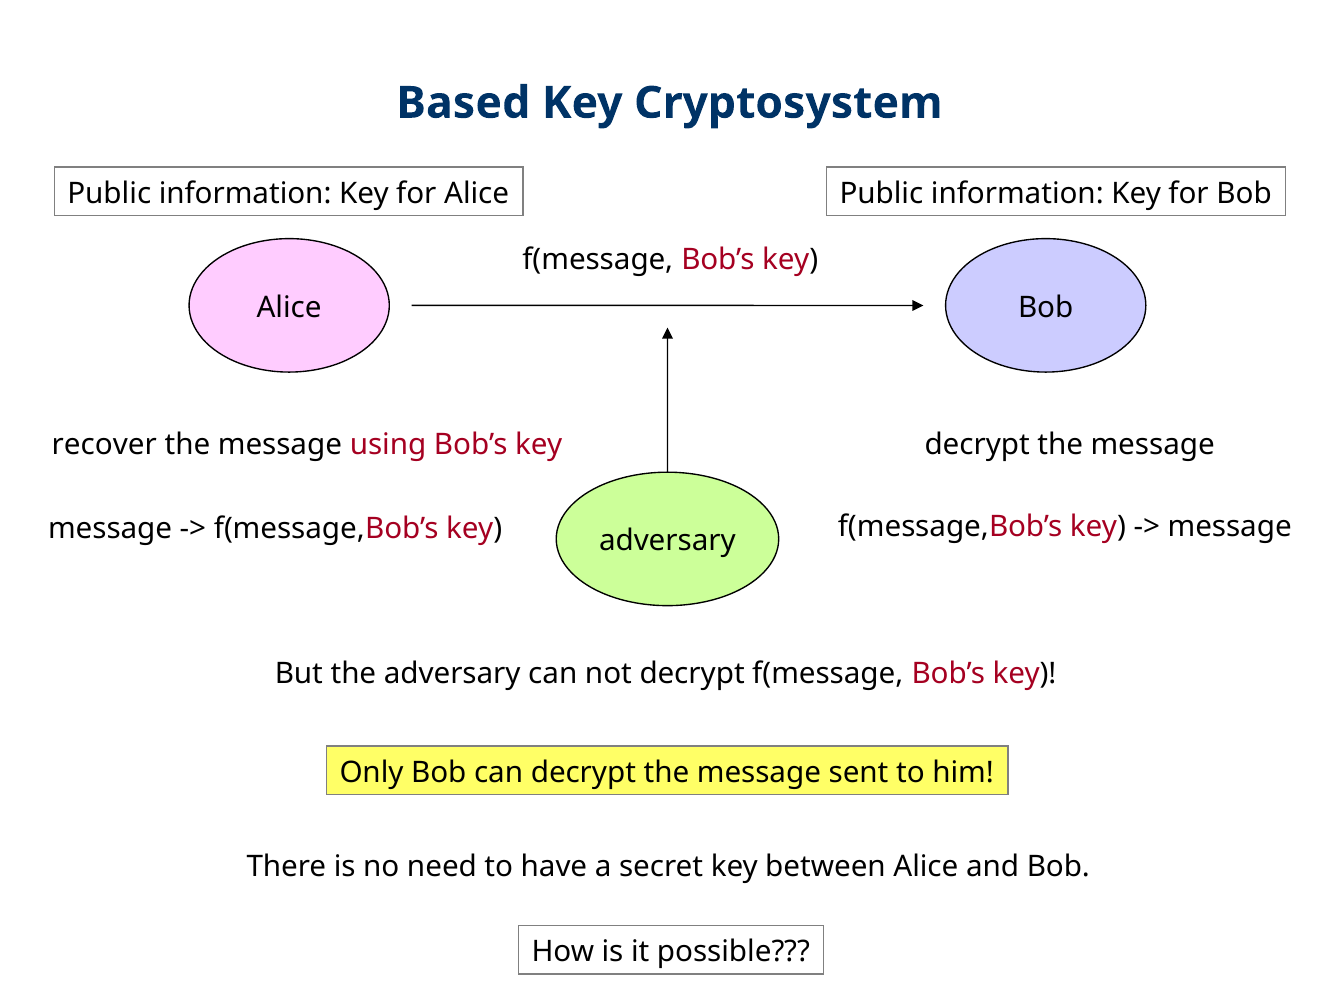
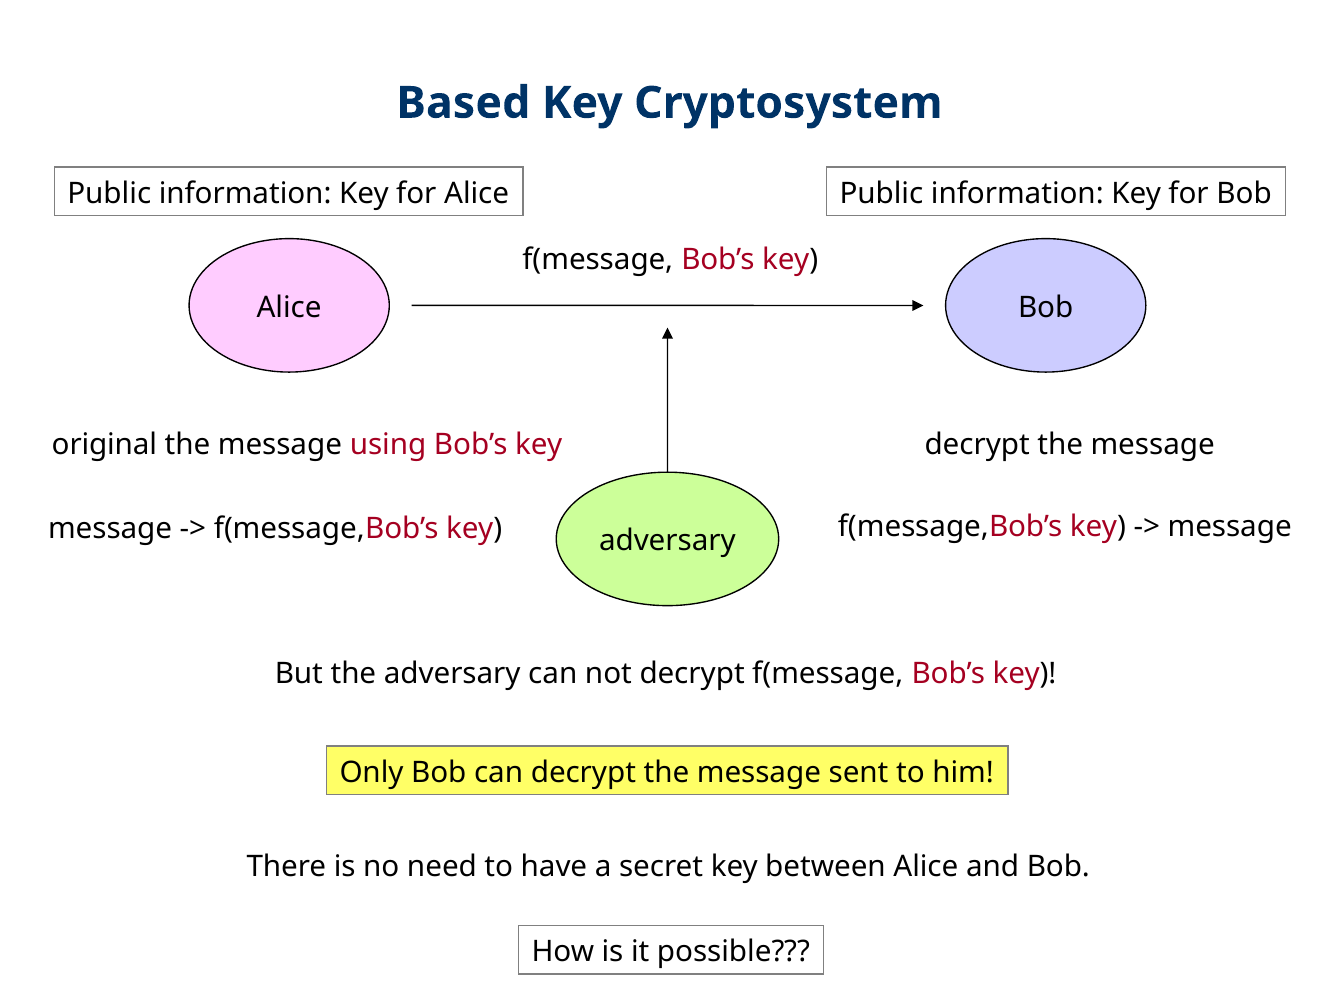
recover: recover -> original
